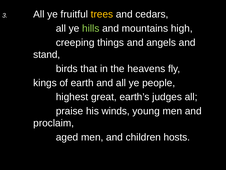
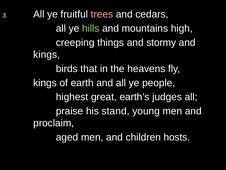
trees colour: yellow -> pink
angels: angels -> stormy
stand at (47, 54): stand -> kings
winds: winds -> stand
